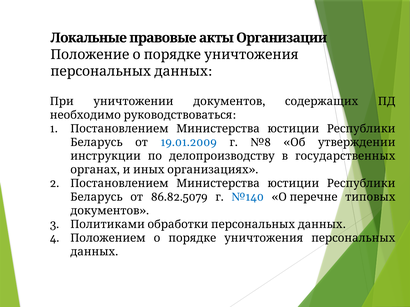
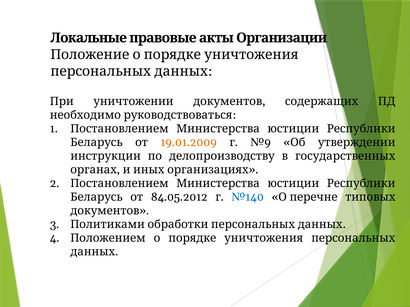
19.01.2009 colour: blue -> orange
№8: №8 -> №9
86.82.5079: 86.82.5079 -> 84.05.2012
